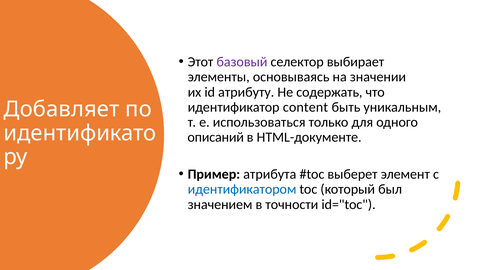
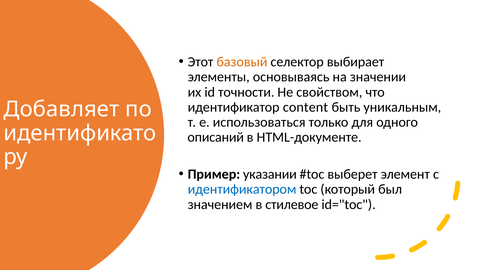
базовый colour: purple -> orange
атрибуту: атрибуту -> точности
содержать: содержать -> свойством
атрибута: атрибута -> указании
точности: точности -> стилевое
